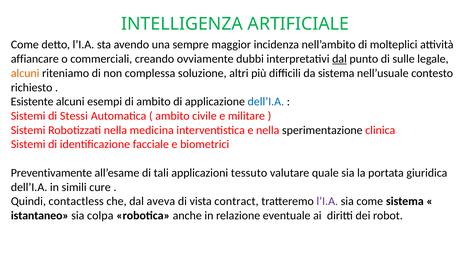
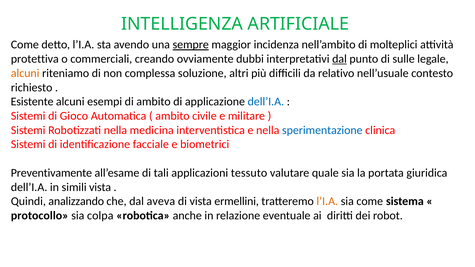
sempre underline: none -> present
affiancare: affiancare -> protettiva
da sistema: sistema -> relativo
Stessi: Stessi -> Gioco
sperimentazione colour: black -> blue
simili cure: cure -> vista
contactless: contactless -> analizzando
contract: contract -> ermellini
l’I.A at (327, 201) colour: purple -> orange
istantaneo: istantaneo -> protocollo
